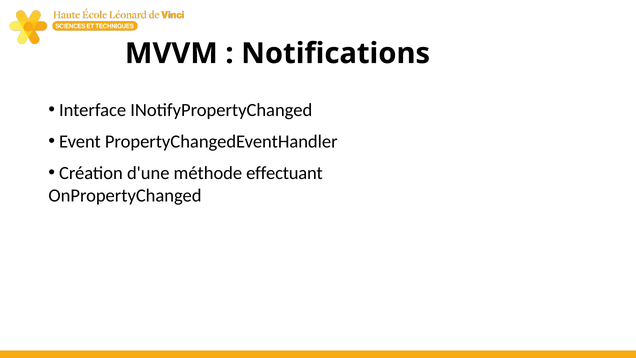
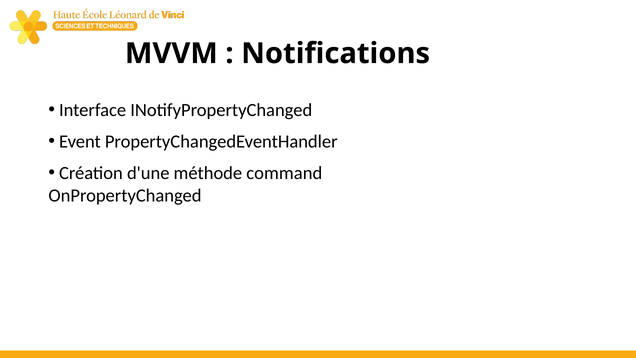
effectuant: effectuant -> command
